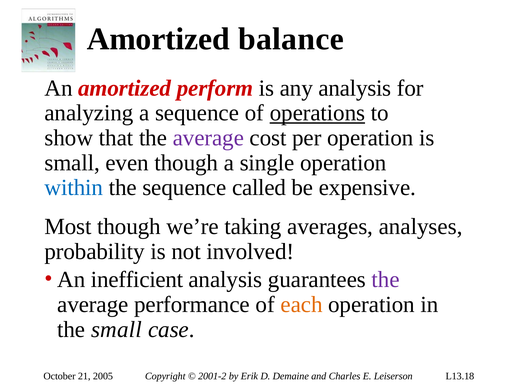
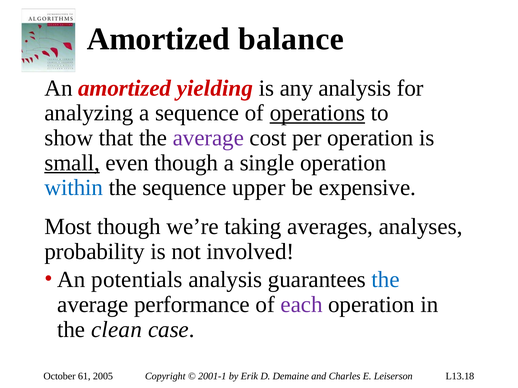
perform: perform -> yielding
small at (72, 163) underline: none -> present
called: called -> upper
inefficient: inefficient -> potentials
the at (386, 280) colour: purple -> blue
each colour: orange -> purple
the small: small -> clean
21: 21 -> 61
2001-2: 2001-2 -> 2001-1
